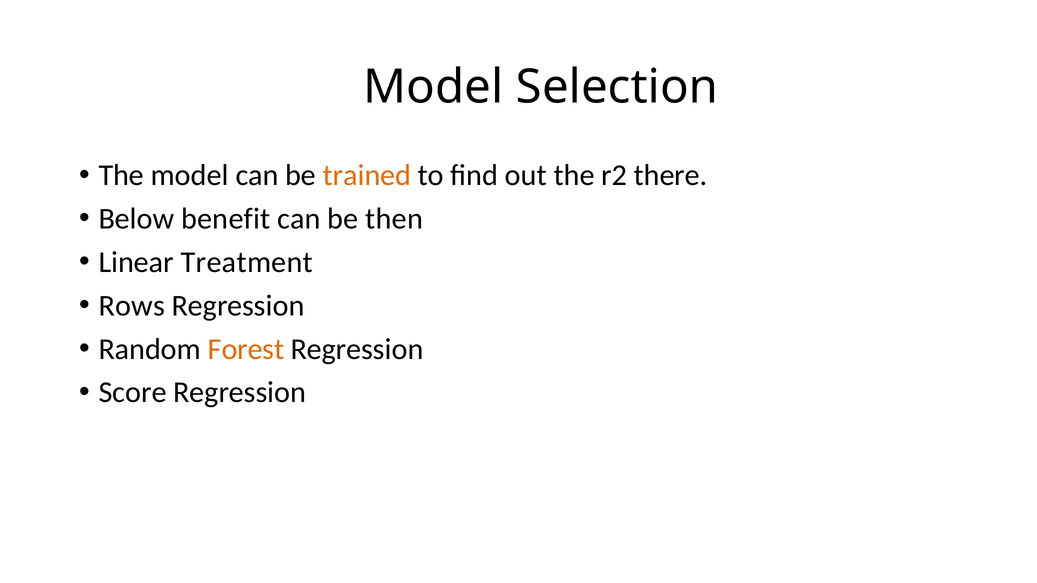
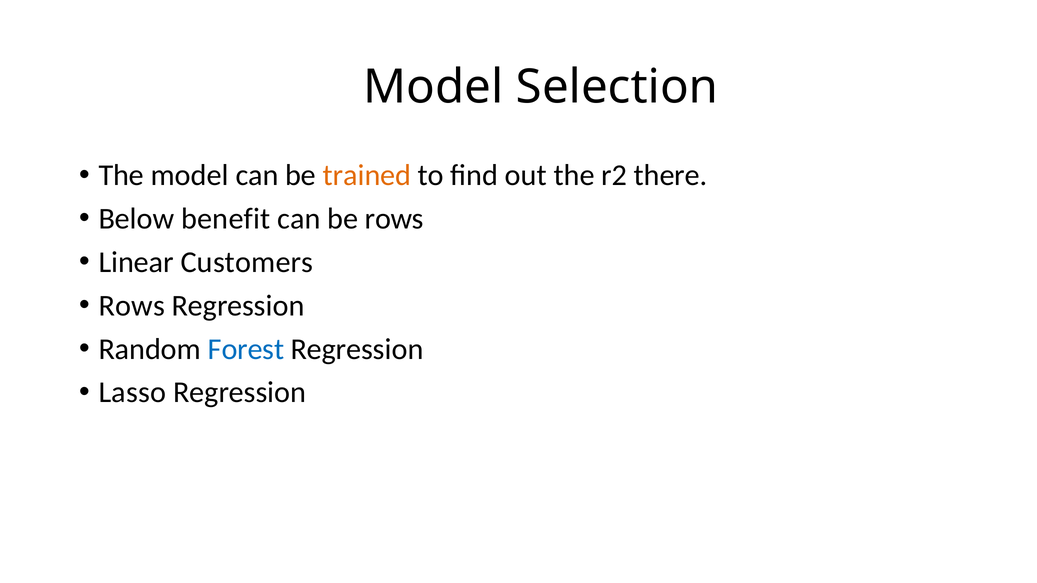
be then: then -> rows
Treatment: Treatment -> Customers
Forest colour: orange -> blue
Score: Score -> Lasso
